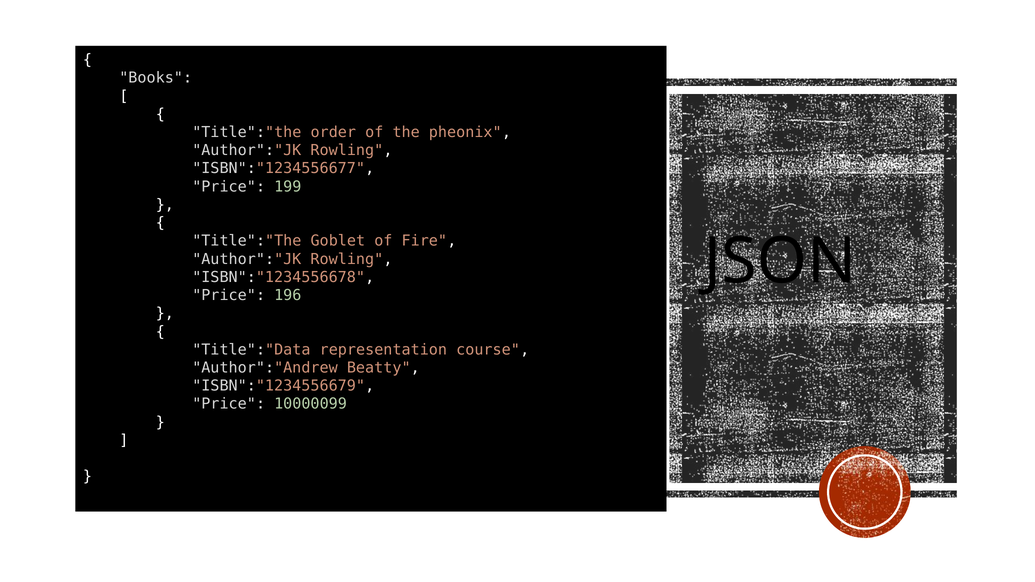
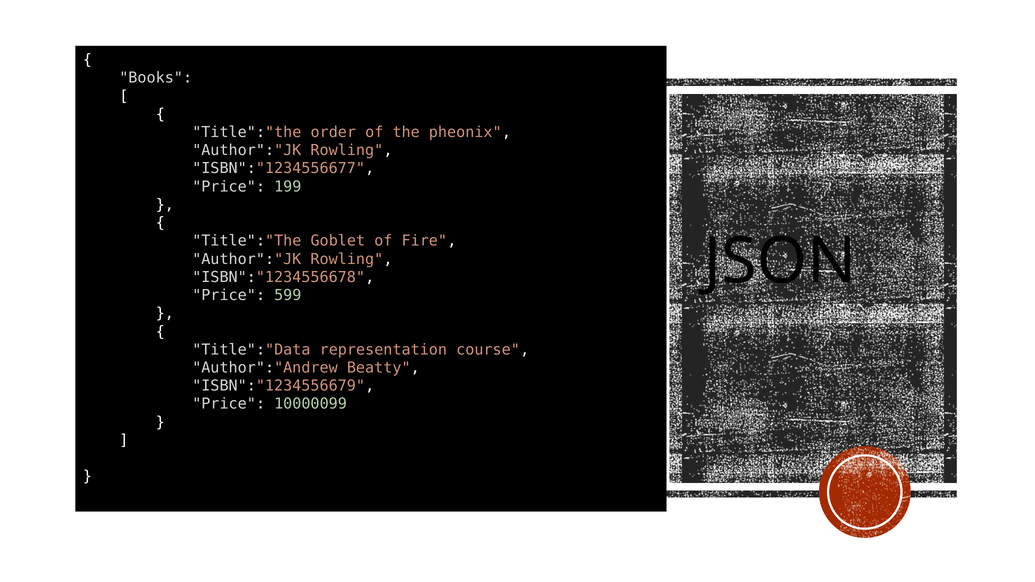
196: 196 -> 599
